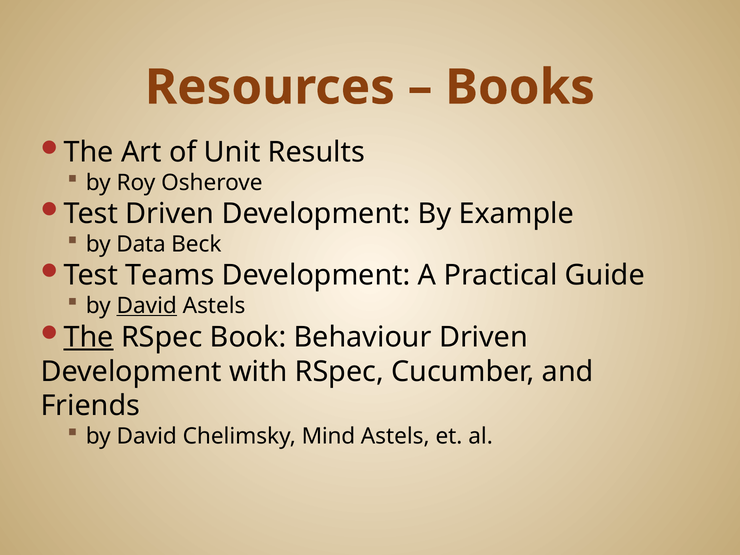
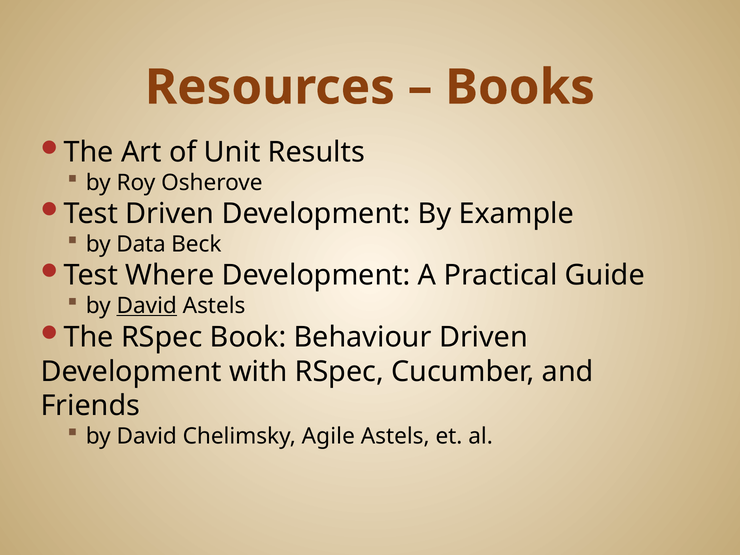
Teams: Teams -> Where
The at (89, 337) underline: present -> none
Mind: Mind -> Agile
